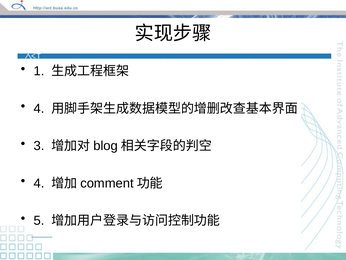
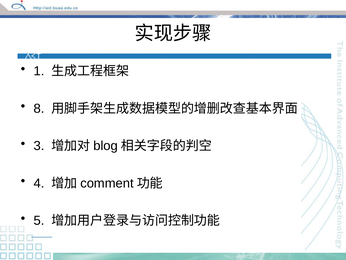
4 at (39, 108): 4 -> 8
